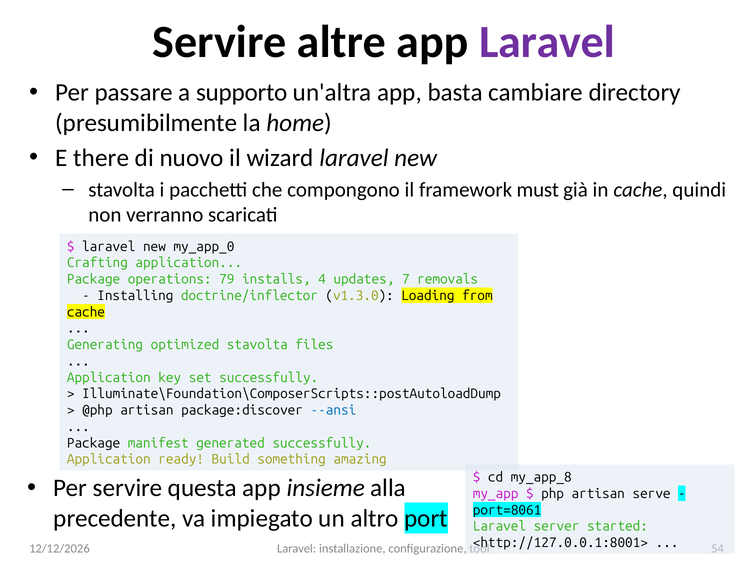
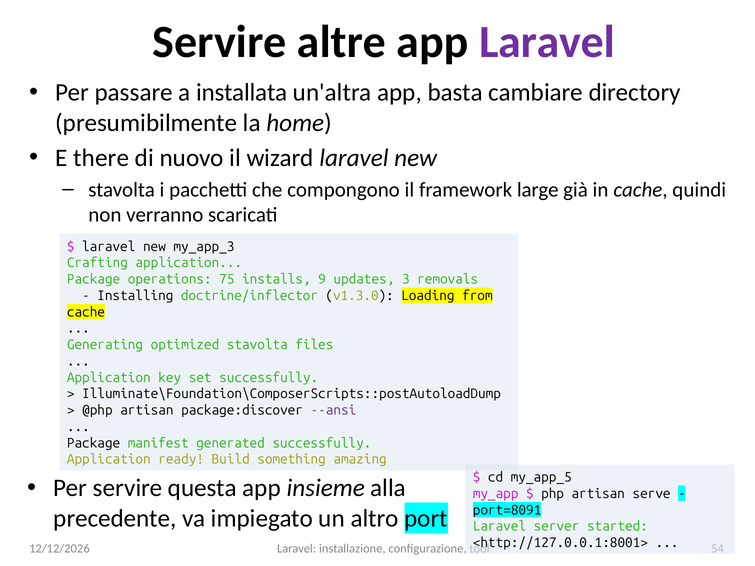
supporto: supporto -> installata
must: must -> large
my_app_0: my_app_0 -> my_app_3
79: 79 -> 75
4: 4 -> 9
7: 7 -> 3
--ansi colour: blue -> purple
my_app_8: my_app_8 -> my_app_5
port=8061: port=8061 -> port=8091
